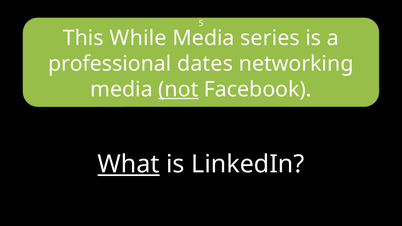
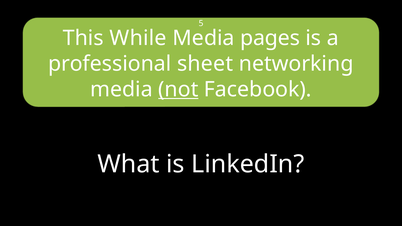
series: series -> pages
dates: dates -> sheet
What underline: present -> none
